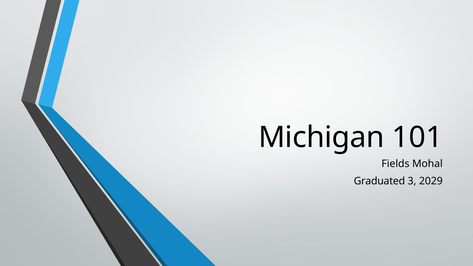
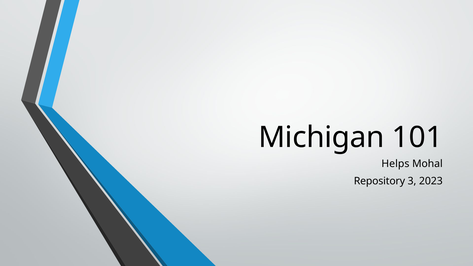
Fields: Fields -> Helps
Graduated: Graduated -> Repository
2029: 2029 -> 2023
